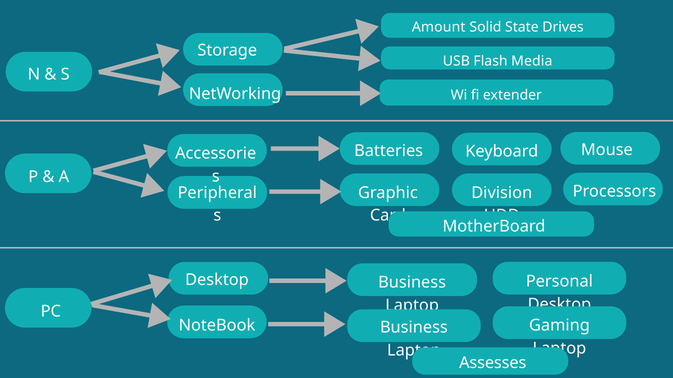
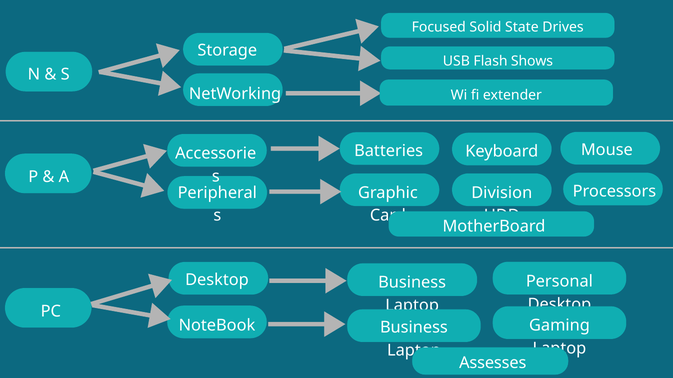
Amount: Amount -> Focused
Media: Media -> Shows
